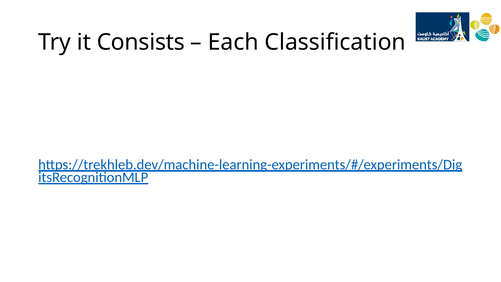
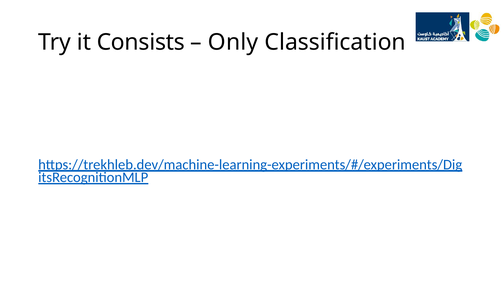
Each: Each -> Only
